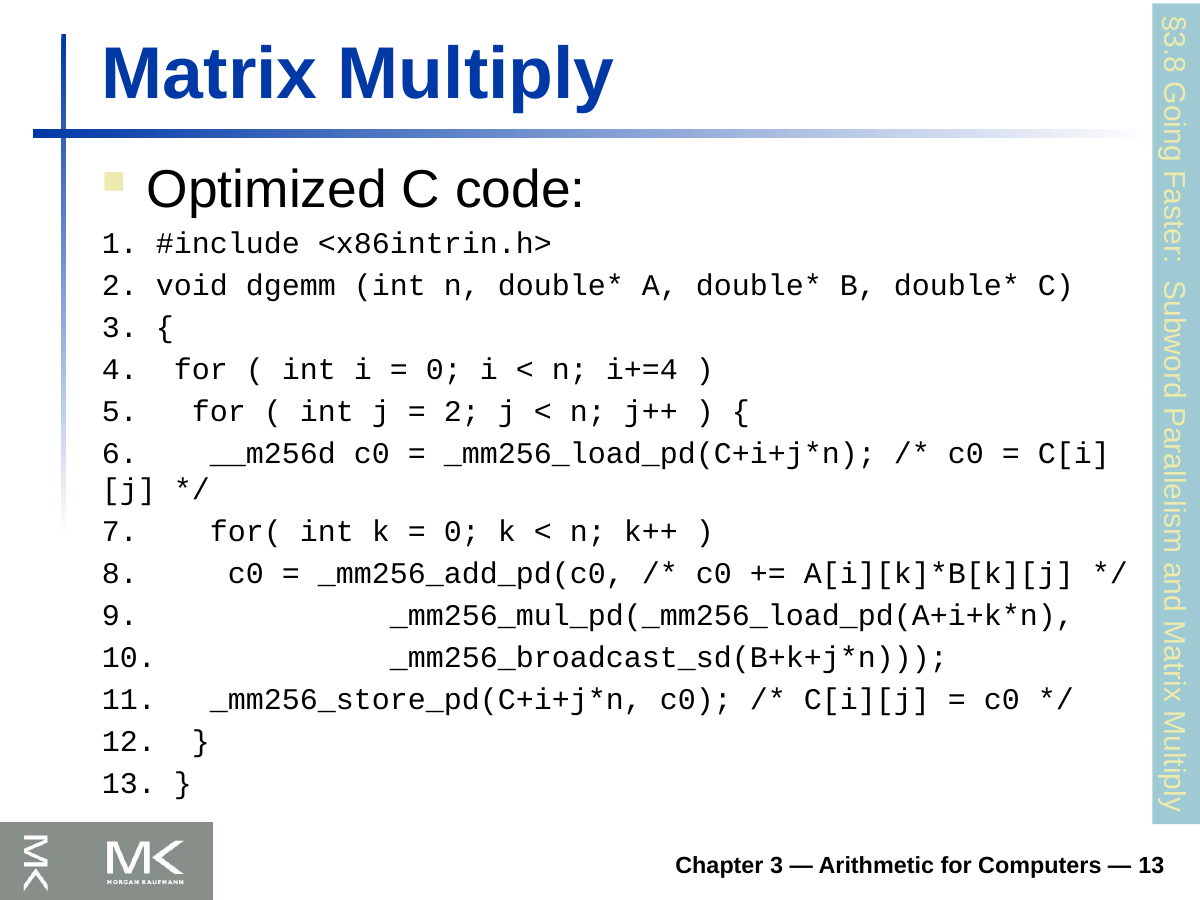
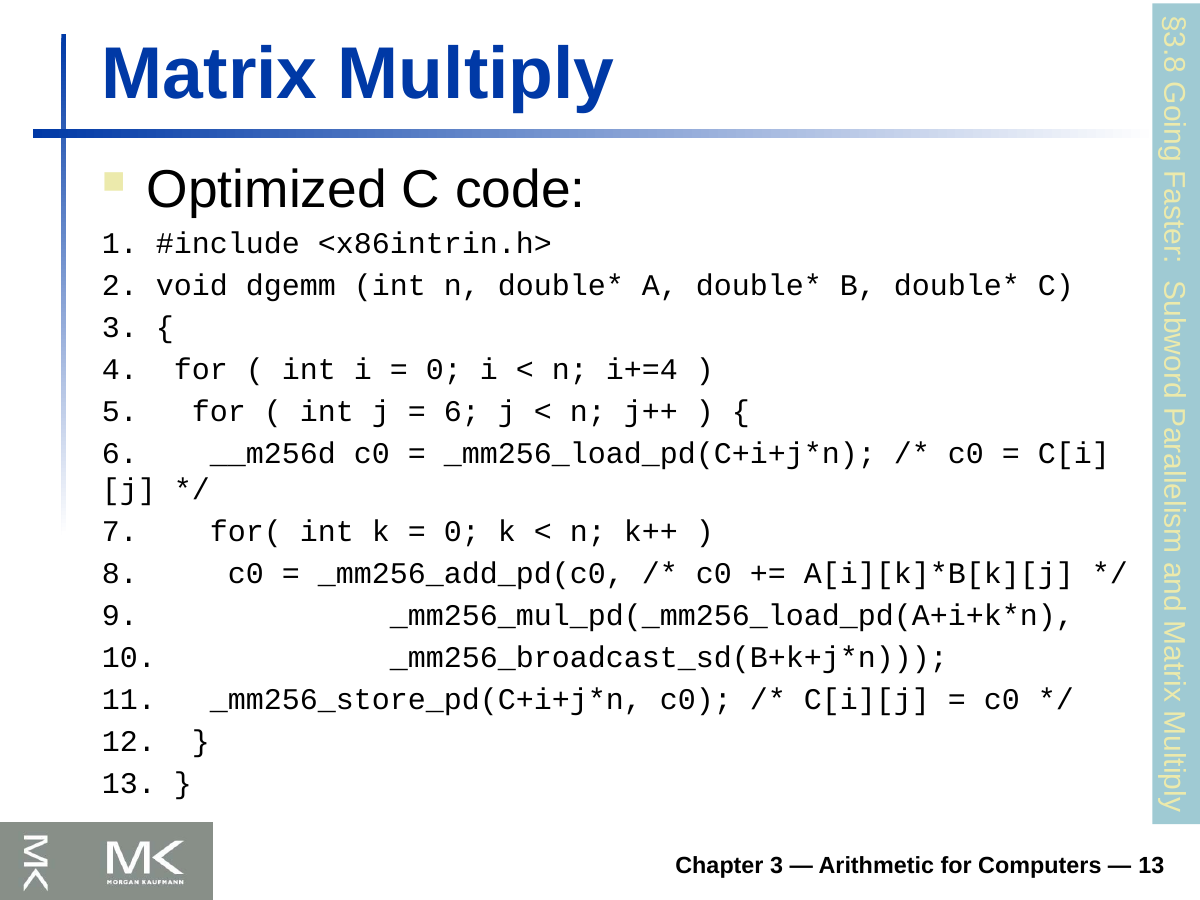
2 at (462, 412): 2 -> 6
